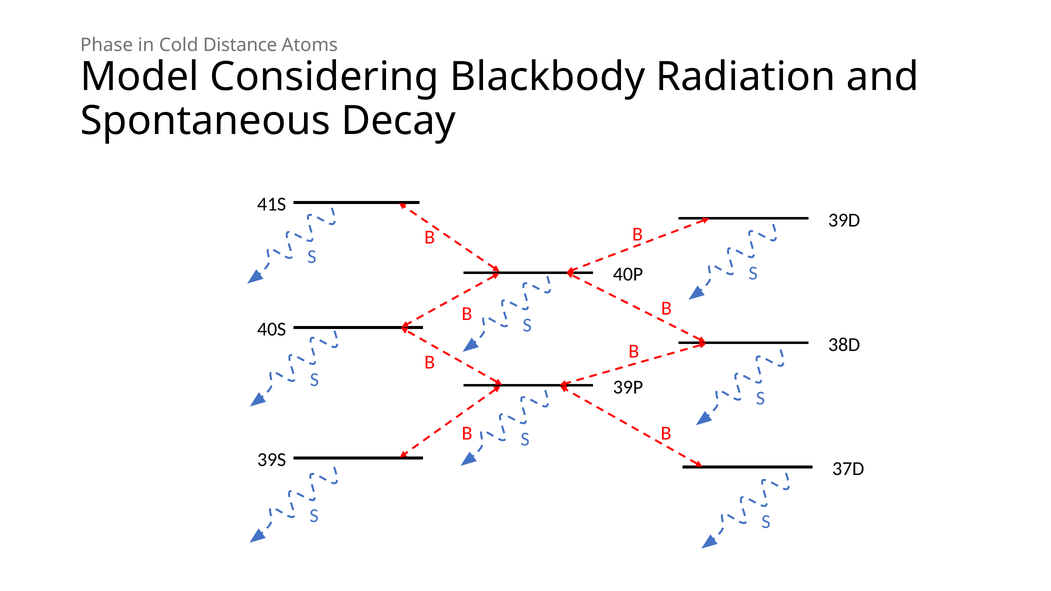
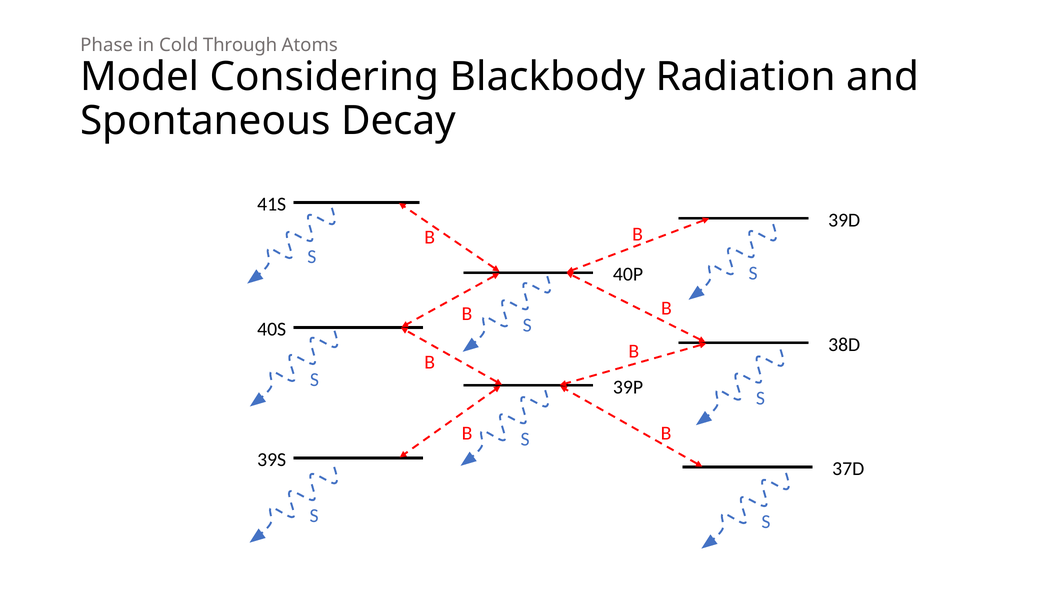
Distance: Distance -> Through
